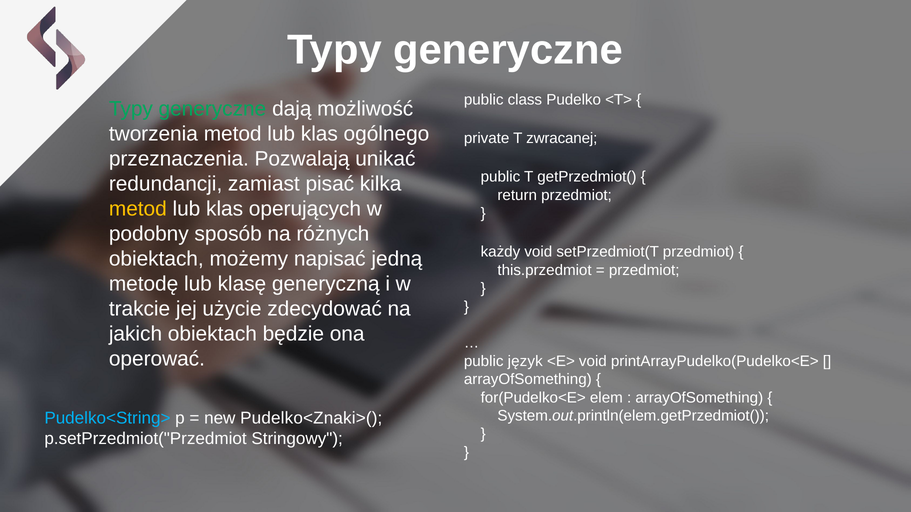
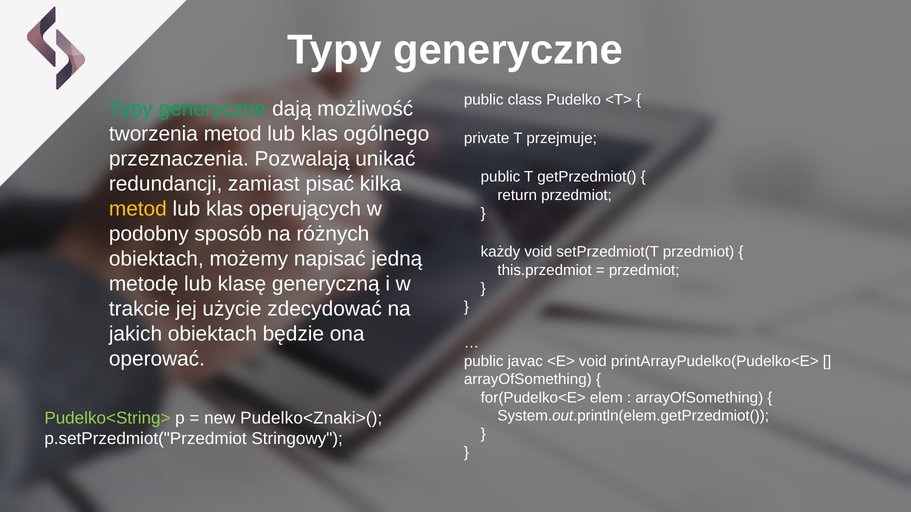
zwracanej: zwracanej -> przejmuje
język: język -> javac
Pudelko<String> colour: light blue -> light green
